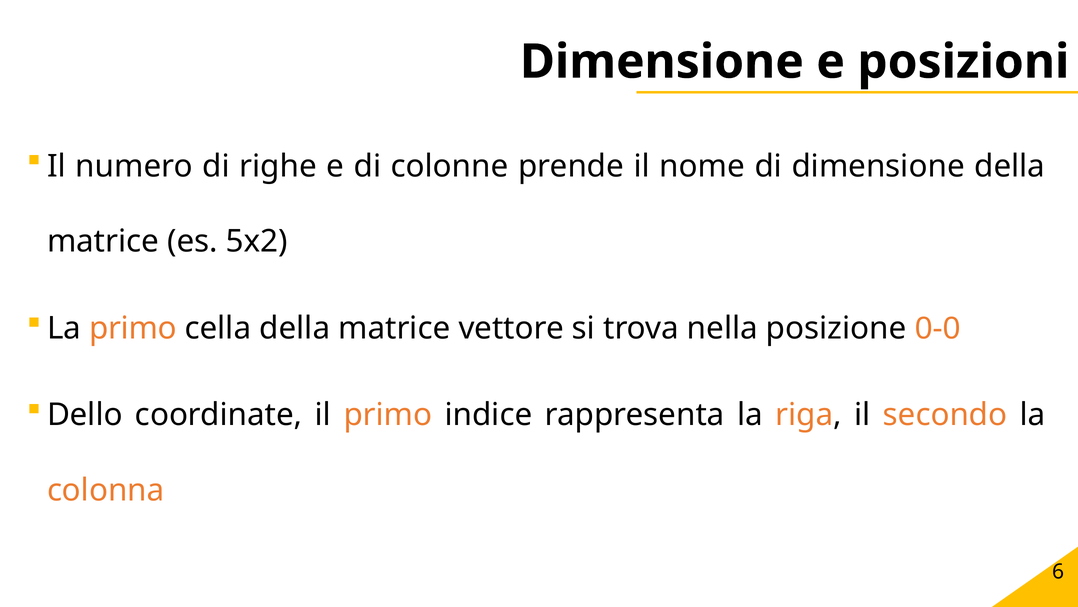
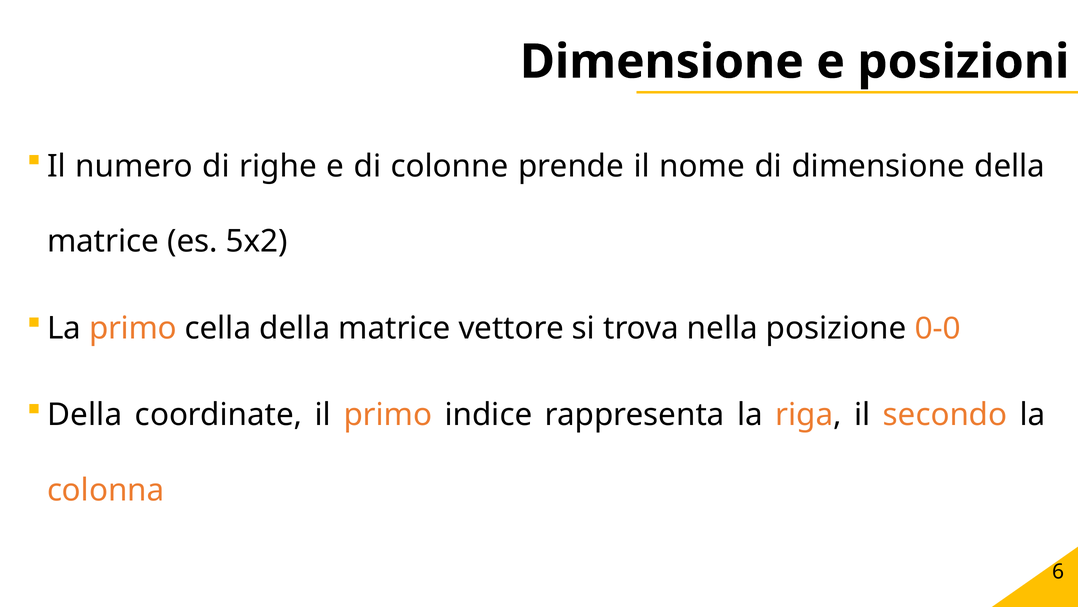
Dello at (85, 414): Dello -> Della
